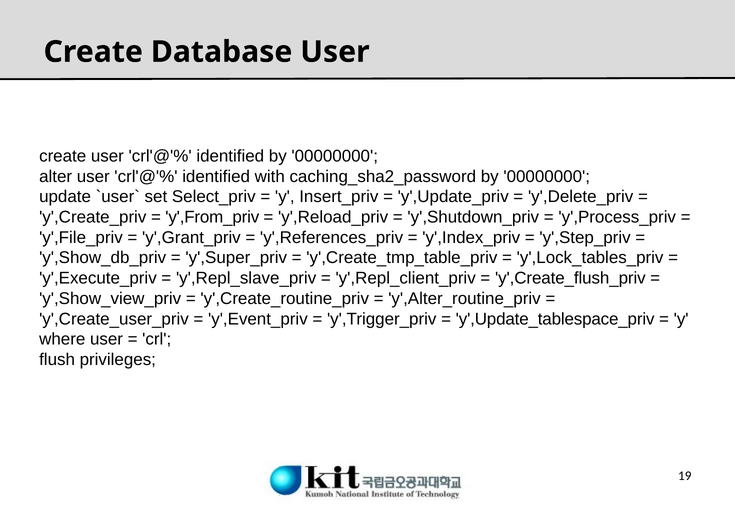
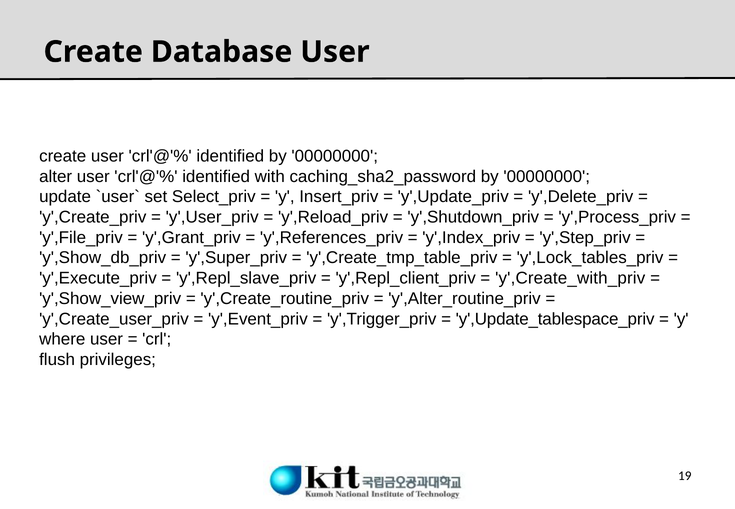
y',From_priv: y',From_priv -> y',User_priv
y',Create_flush_priv: y',Create_flush_priv -> y',Create_with_priv
